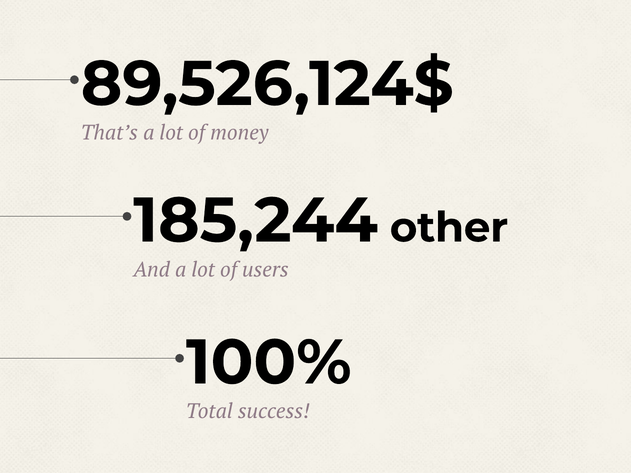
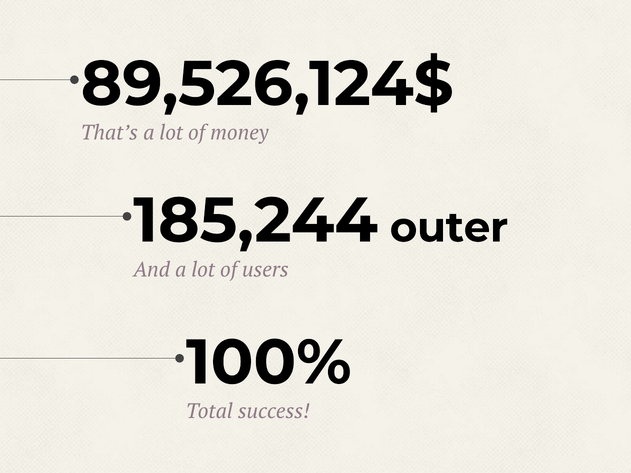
other: other -> outer
